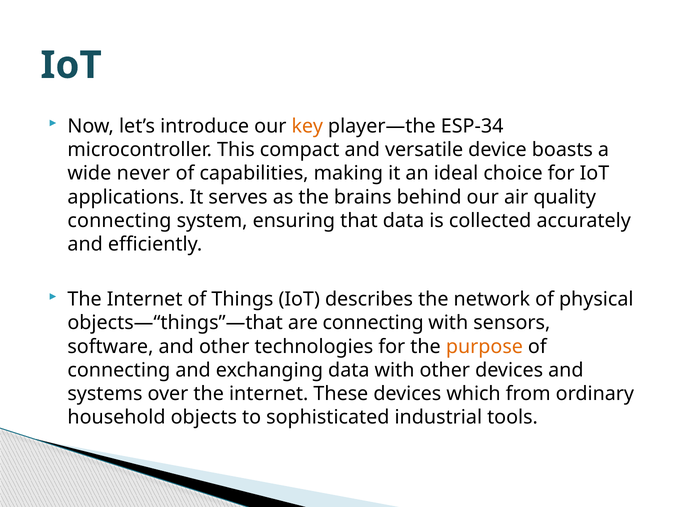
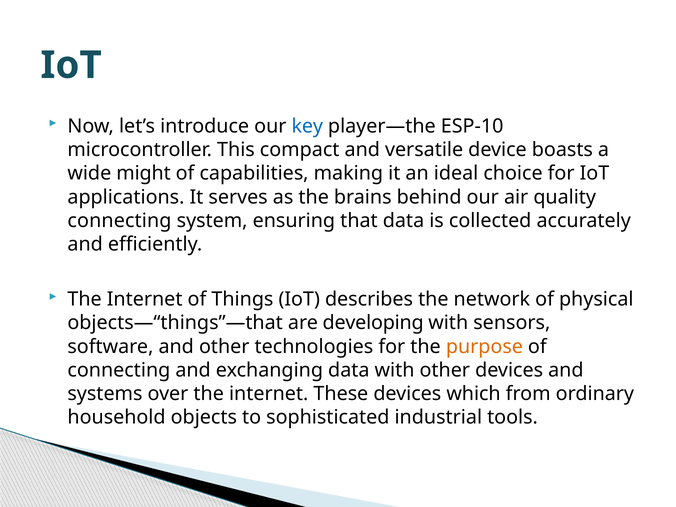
key colour: orange -> blue
ESP-34: ESP-34 -> ESP-10
never: never -> might
are connecting: connecting -> developing
